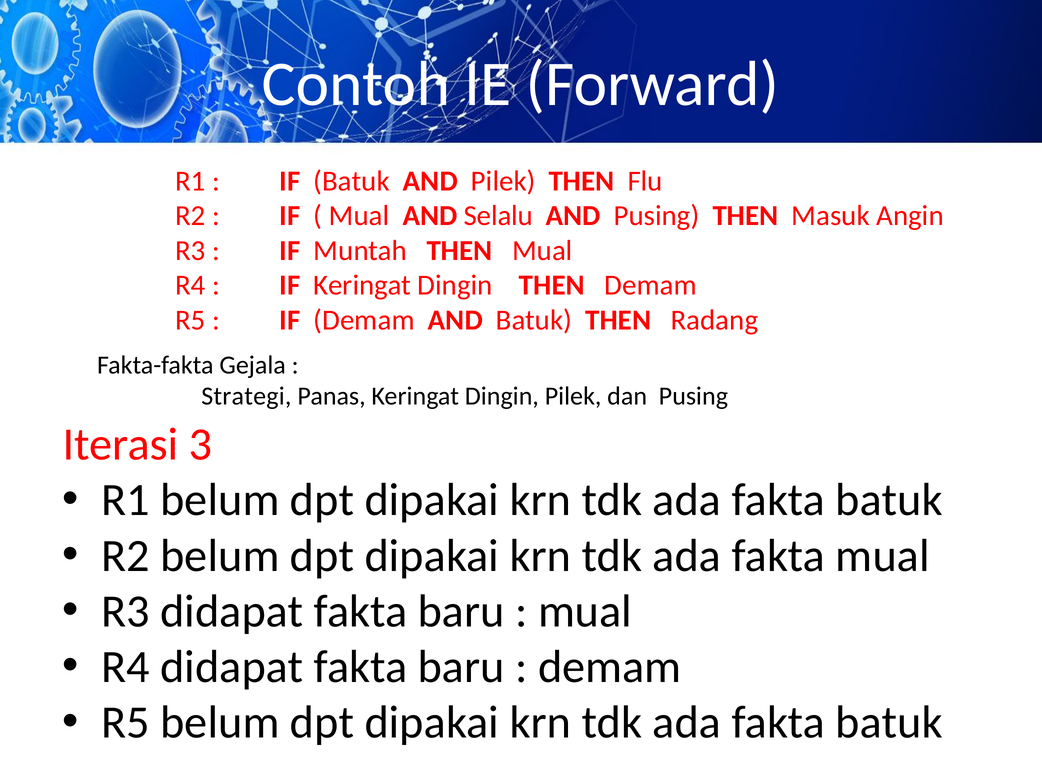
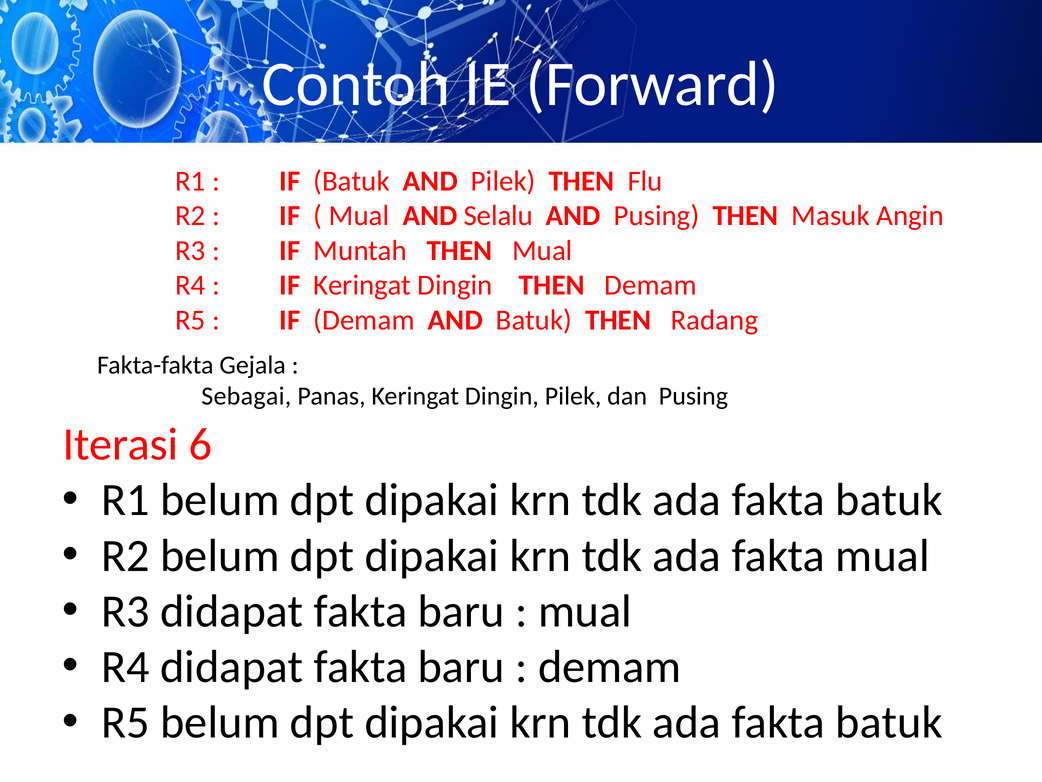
Strategi: Strategi -> Sebagai
3: 3 -> 6
